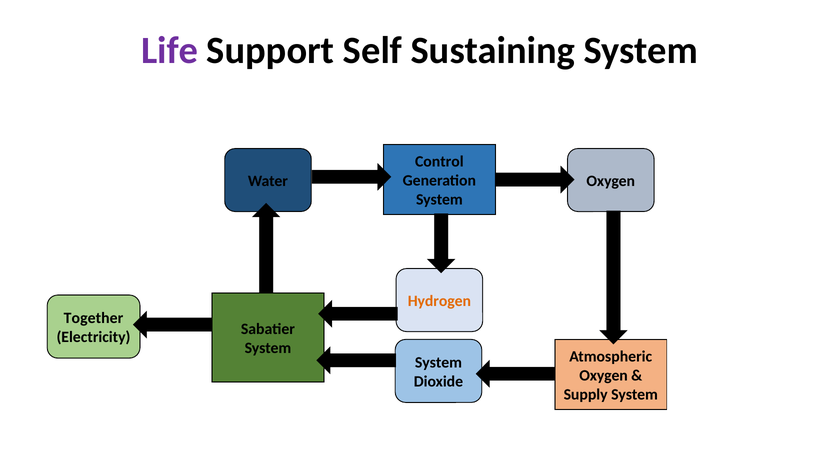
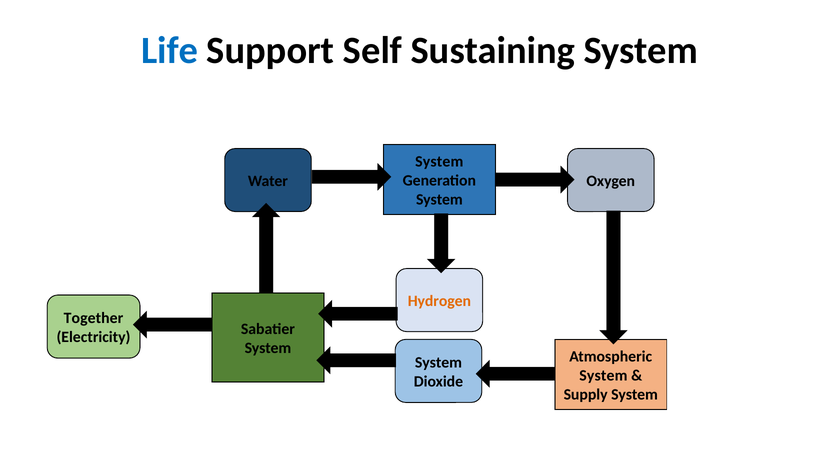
Life colour: purple -> blue
Control at (439, 162): Control -> System
Oxygen at (604, 375): Oxygen -> System
